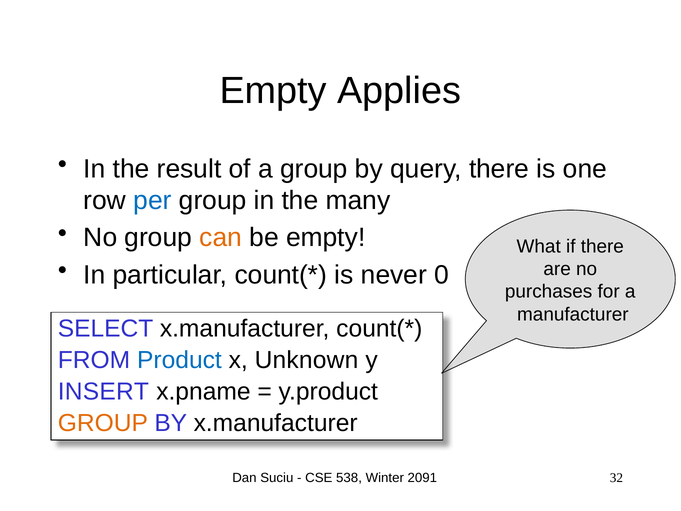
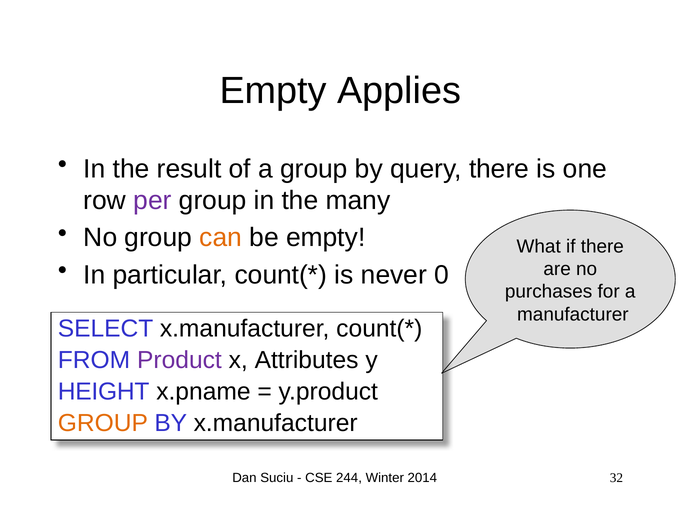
per colour: blue -> purple
Product colour: blue -> purple
Unknown: Unknown -> Attributes
INSERT: INSERT -> HEIGHT
538: 538 -> 244
2091: 2091 -> 2014
